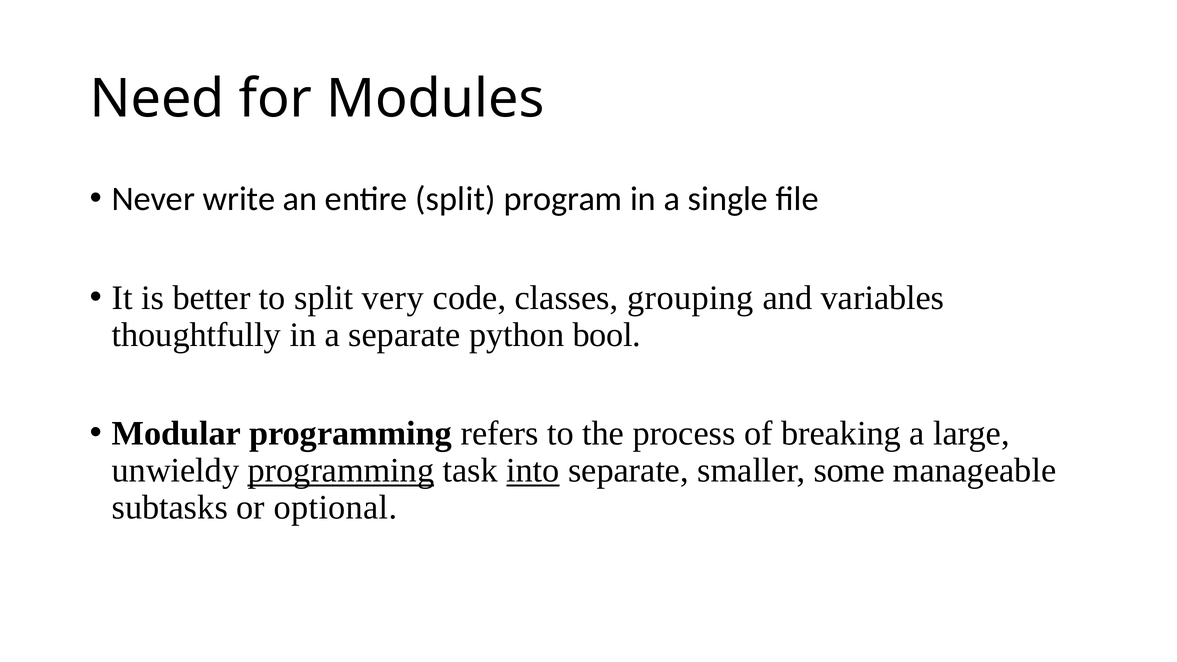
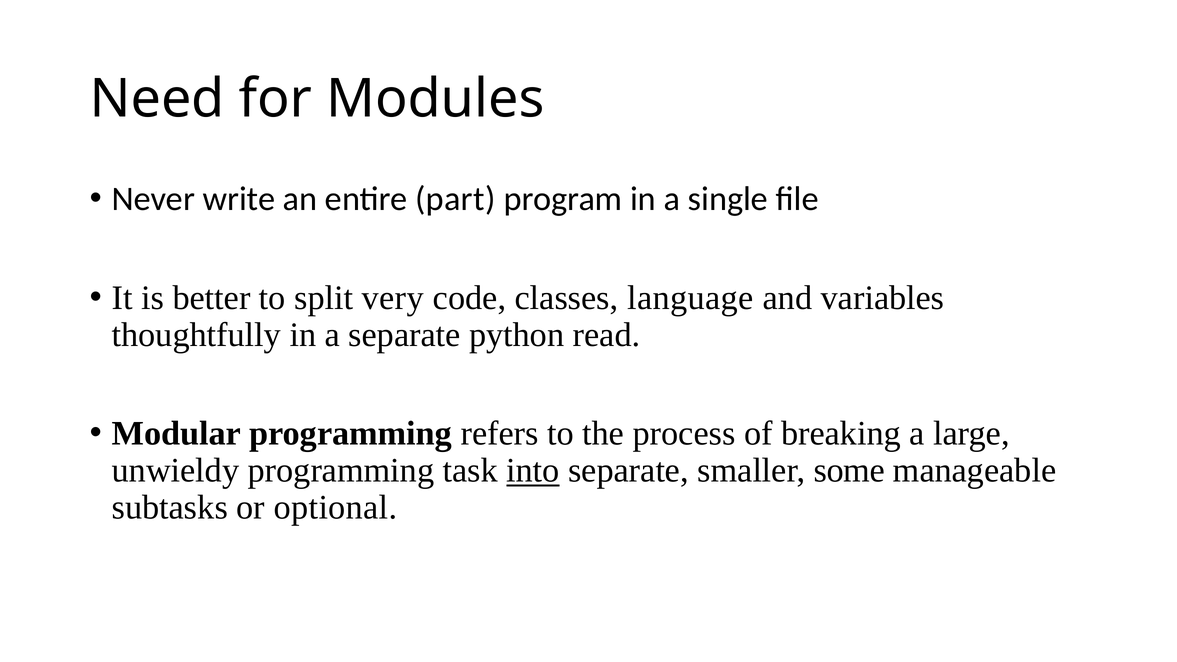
entire split: split -> part
grouping: grouping -> language
bool: bool -> read
programming at (341, 471) underline: present -> none
